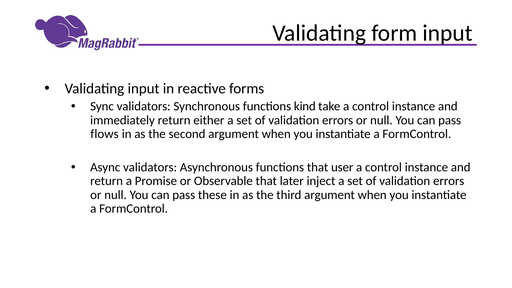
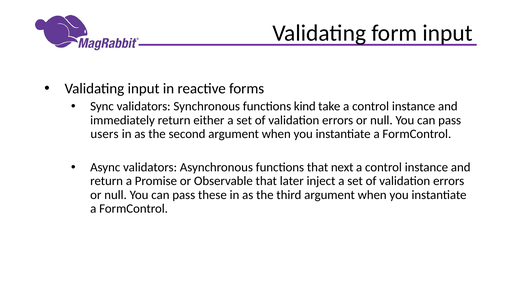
flows: flows -> users
user: user -> next
